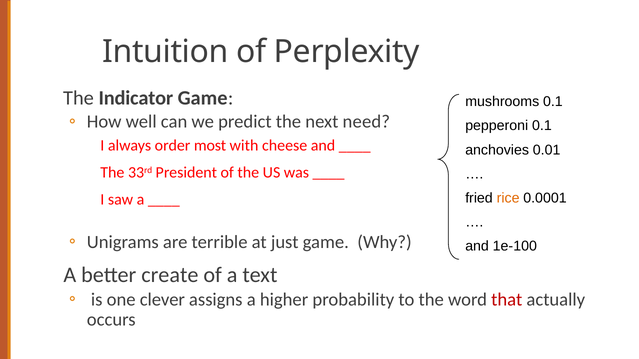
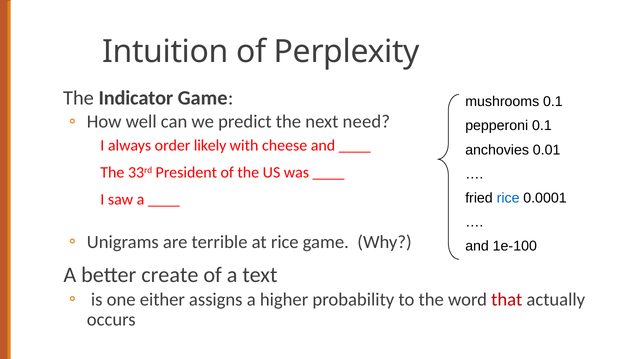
most: most -> likely
rice at (508, 198) colour: orange -> blue
at just: just -> rice
clever: clever -> either
